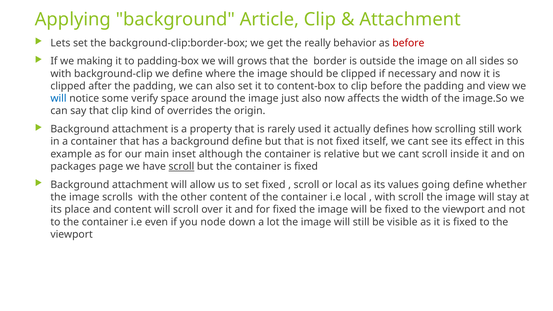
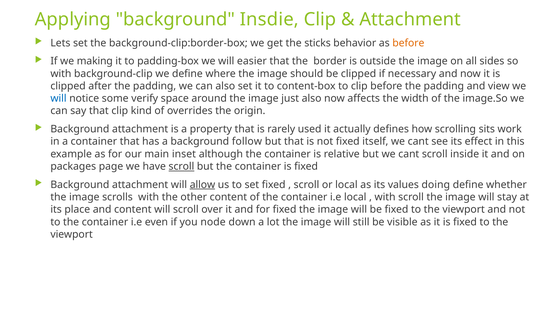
Article: Article -> Insdie
really: really -> sticks
before at (408, 43) colour: red -> orange
grows: grows -> easier
scrolling still: still -> sits
background define: define -> follow
allow underline: none -> present
going: going -> doing
